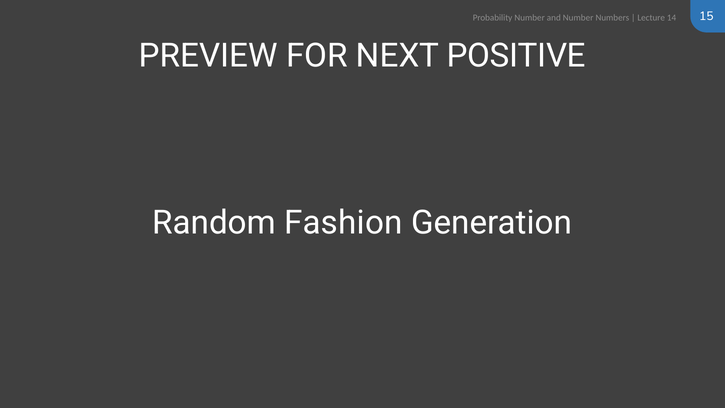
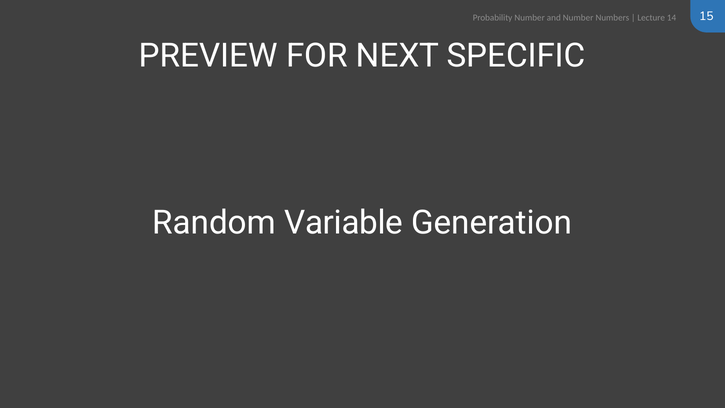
POSITIVE: POSITIVE -> SPECIFIC
Fashion: Fashion -> Variable
